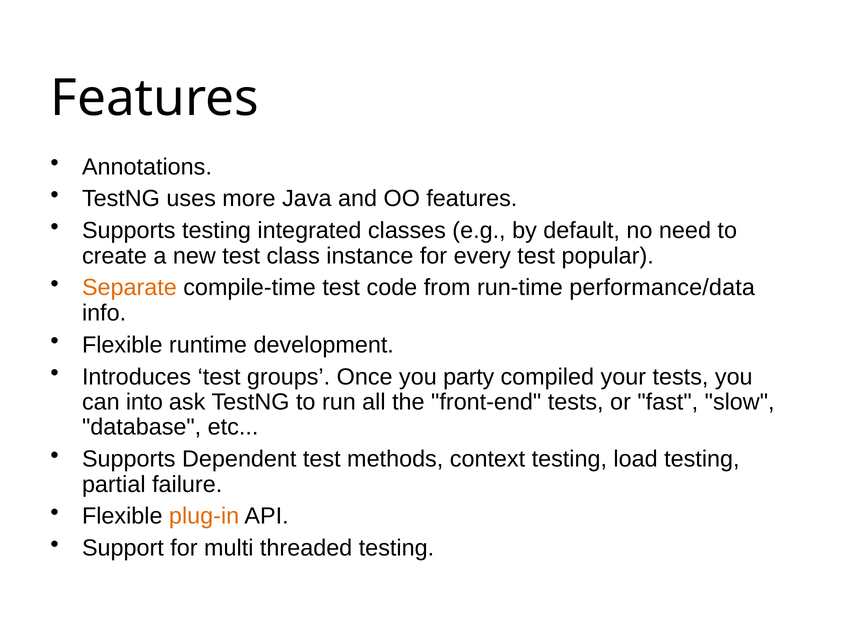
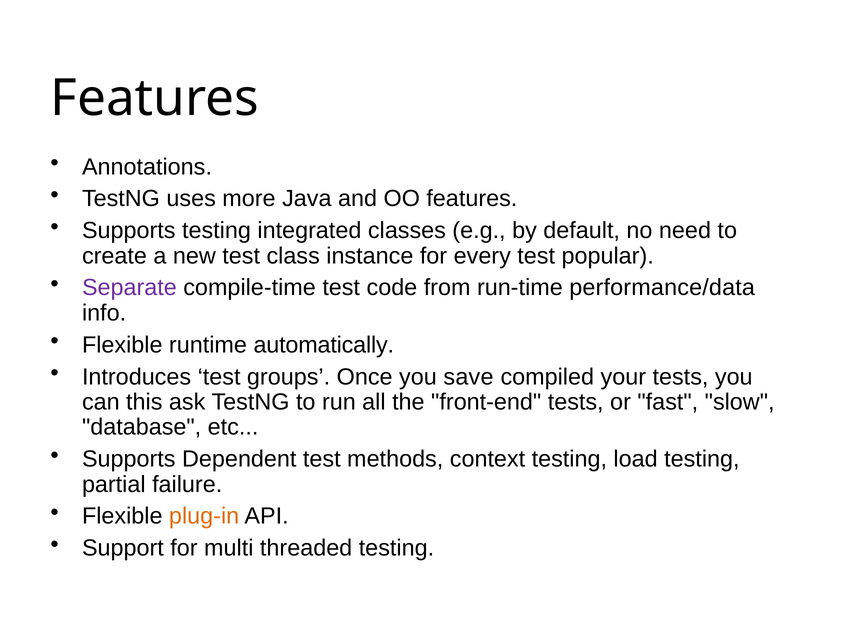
Separate colour: orange -> purple
development: development -> automatically
party: party -> save
into: into -> this
